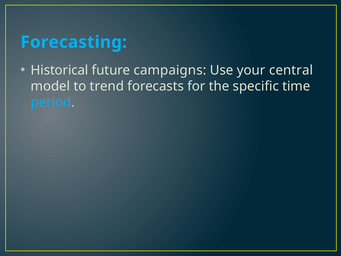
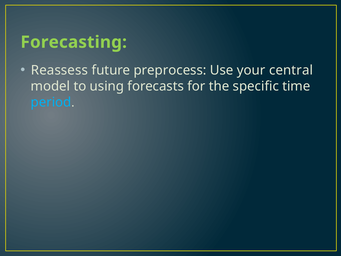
Forecasting colour: light blue -> light green
Historical: Historical -> Reassess
campaigns: campaigns -> preprocess
trend: trend -> using
